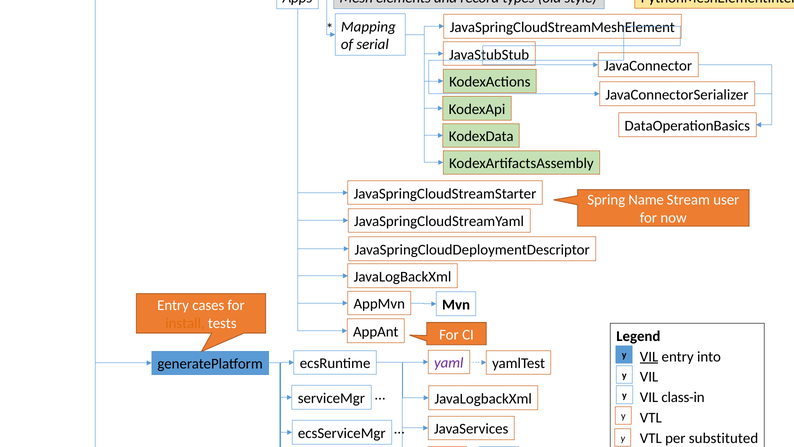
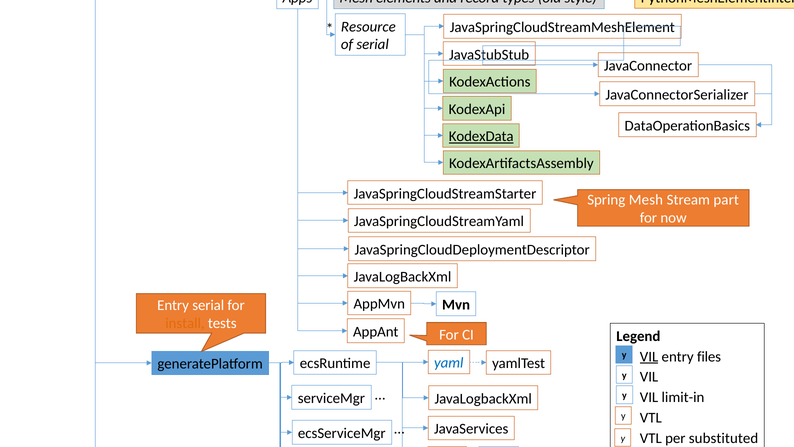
Mapping: Mapping -> Resource
KodexData underline: none -> present
Spring Name: Name -> Mesh
user: user -> part
Entry cases: cases -> serial
into: into -> files
yaml colour: purple -> blue
class-in: class-in -> limit-in
